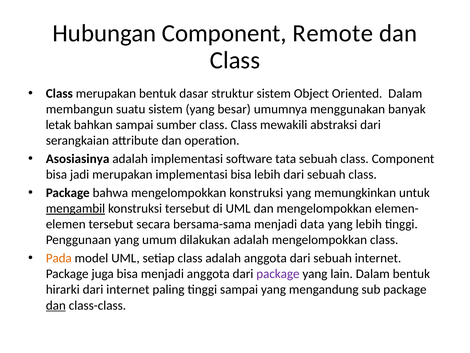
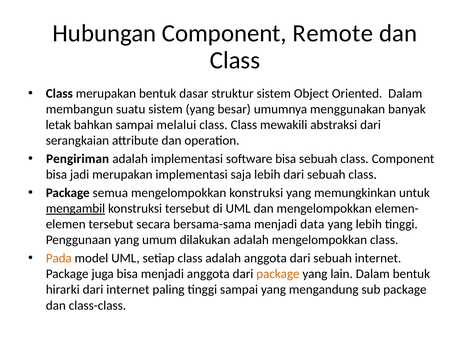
sumber: sumber -> melalui
Asosiasinya: Asosiasinya -> Pengiriman
software tata: tata -> bisa
implementasi bisa: bisa -> saja
bahwa: bahwa -> semua
package at (278, 274) colour: purple -> orange
dan at (56, 305) underline: present -> none
